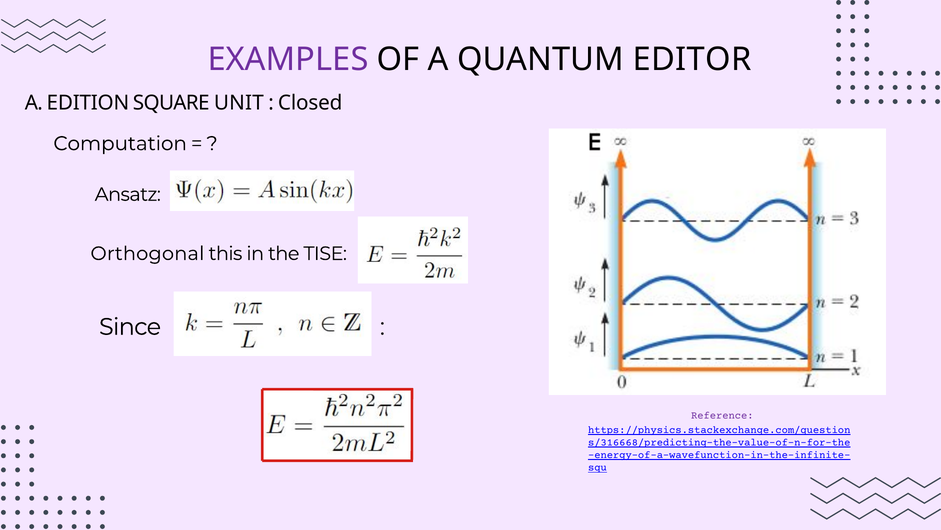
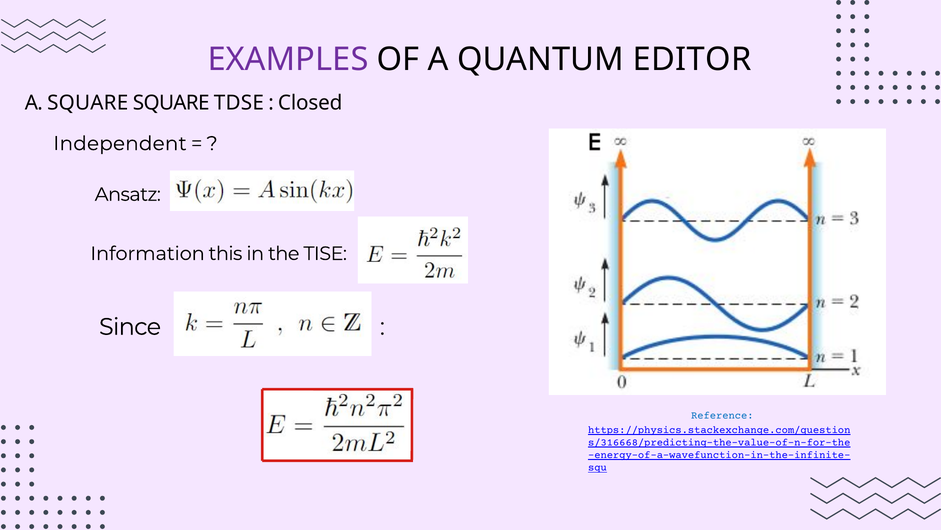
A EDITION: EDITION -> SQUARE
UNIT: UNIT -> TDSE
Computation: Computation -> Independent
Orthogonal: Orthogonal -> Information
Reference colour: purple -> blue
